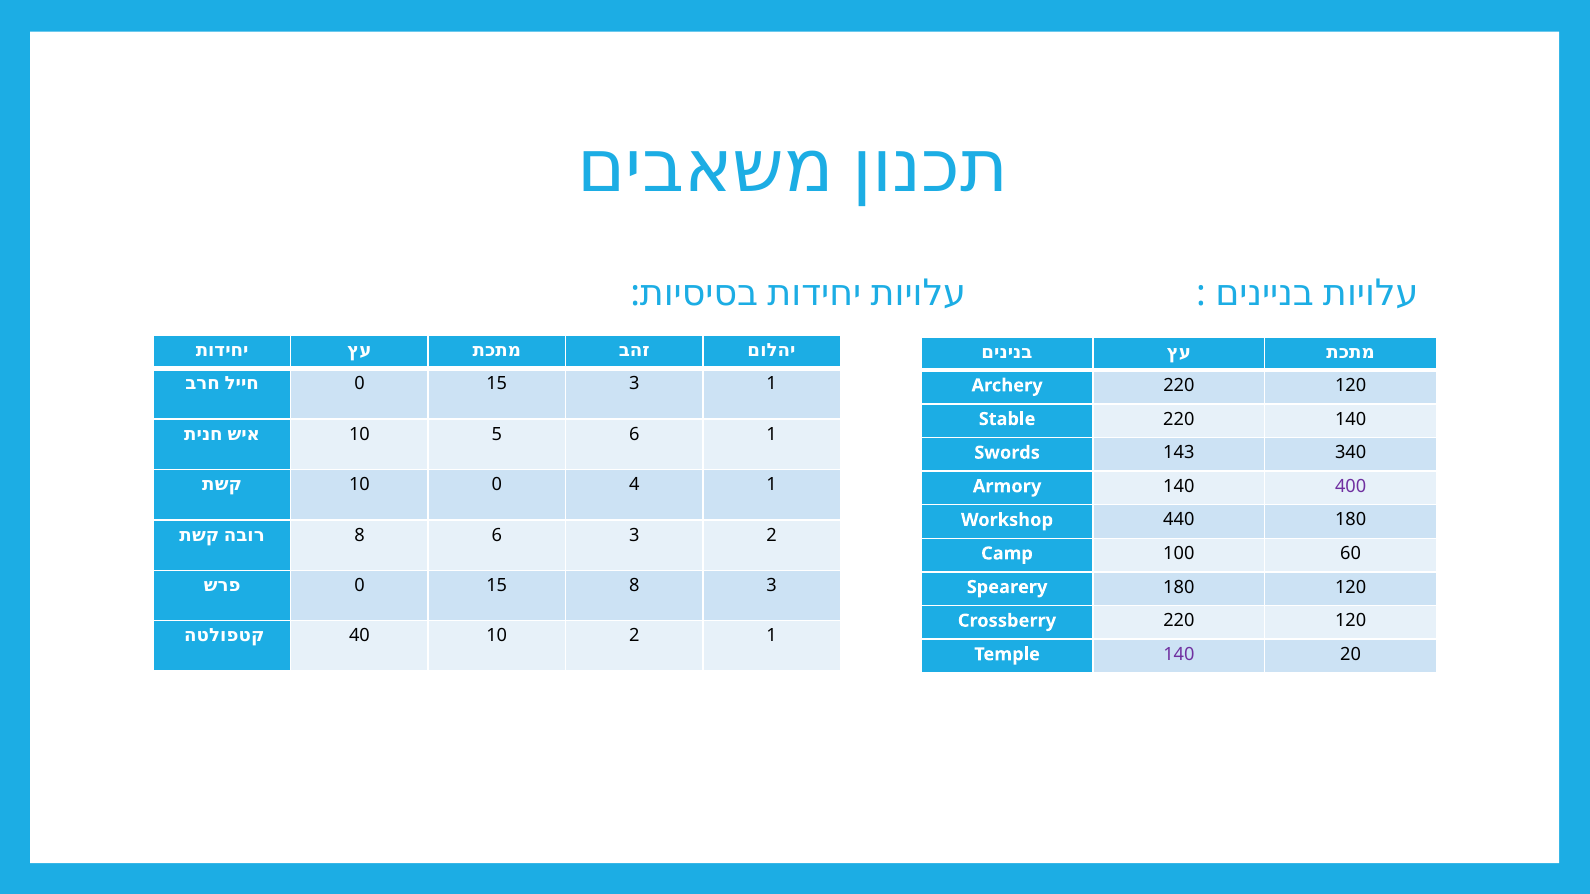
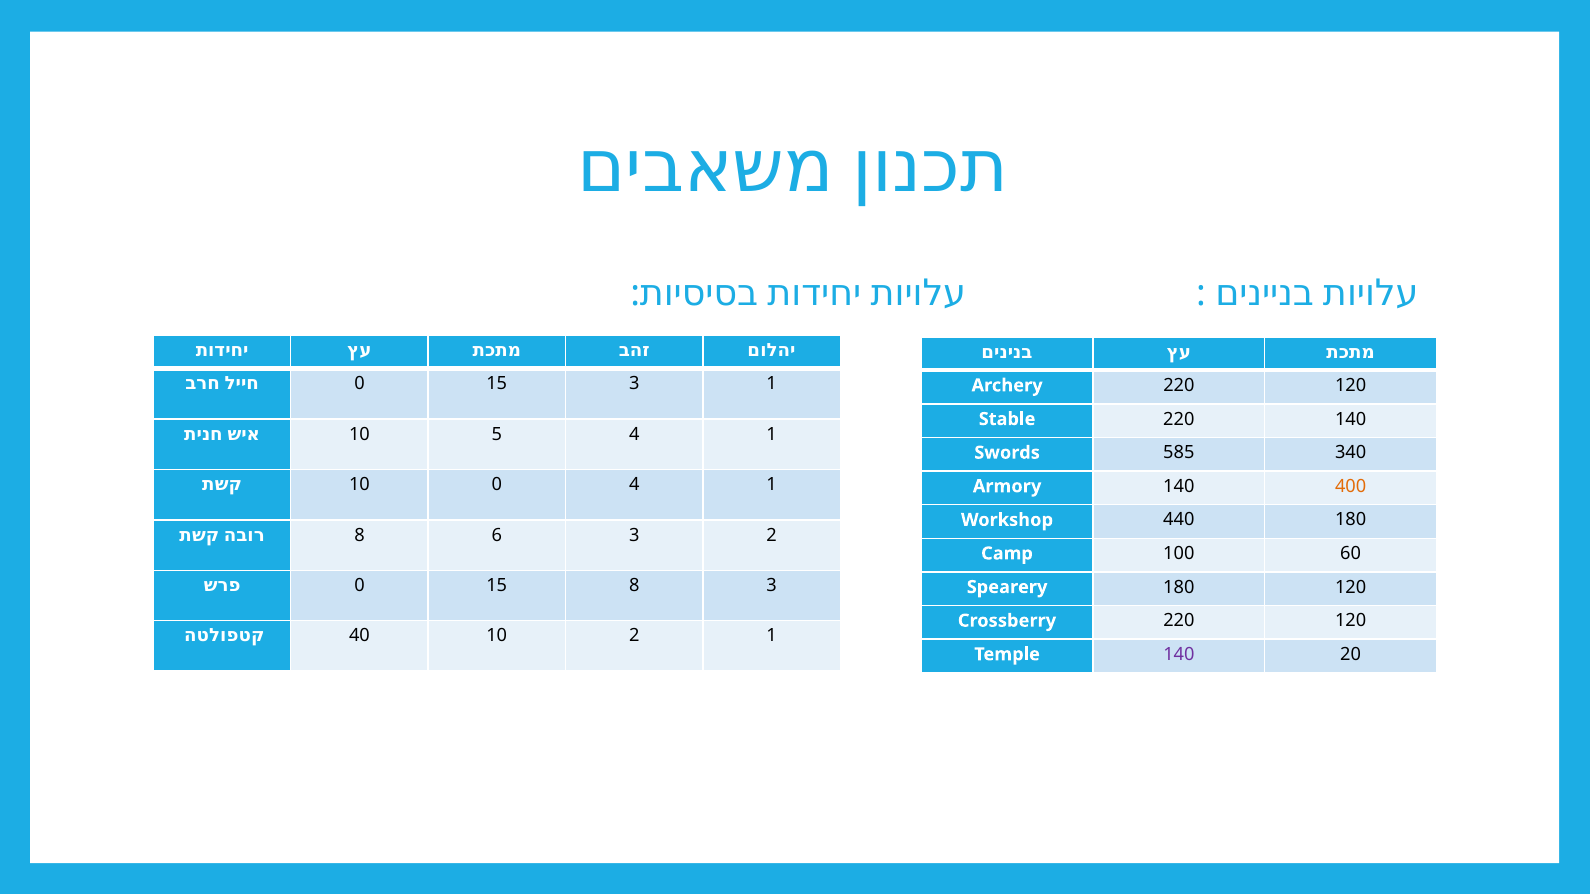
5 6: 6 -> 4
143: 143 -> 585
400 colour: purple -> orange
